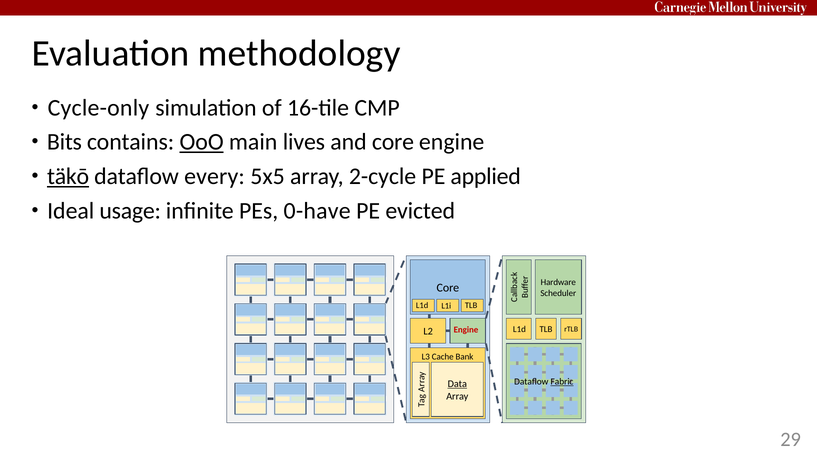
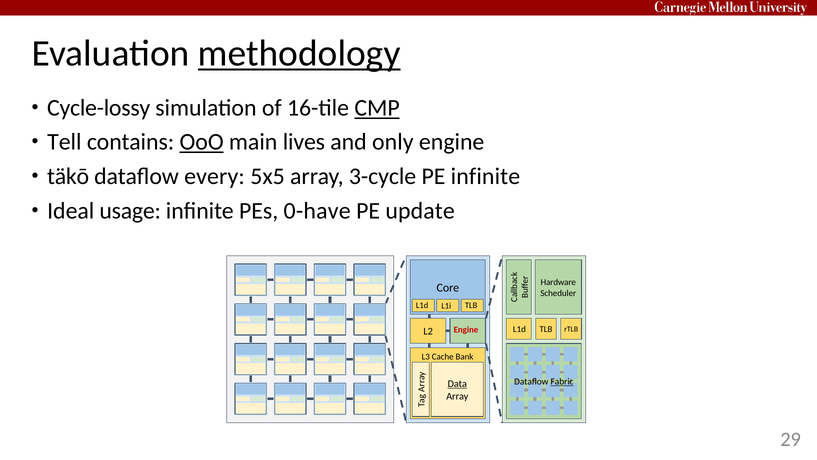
methodology underline: none -> present
Cycle-only: Cycle-only -> Cycle-lossy
CMP underline: none -> present
Bits: Bits -> Tell
and core: core -> only
täkō underline: present -> none
2-cycle: 2-cycle -> 3-cycle
PE applied: applied -> infinite
evicted: evicted -> update
